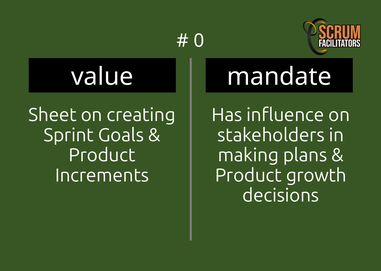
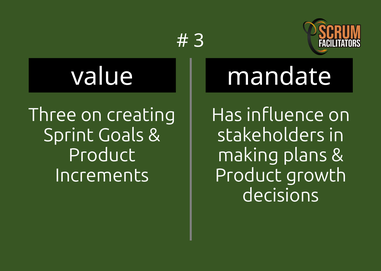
0: 0 -> 3
Sheet: Sheet -> Three
